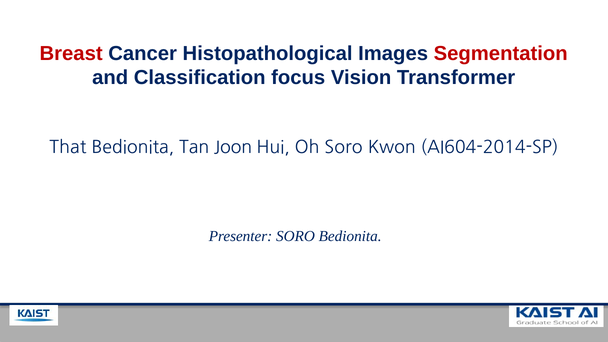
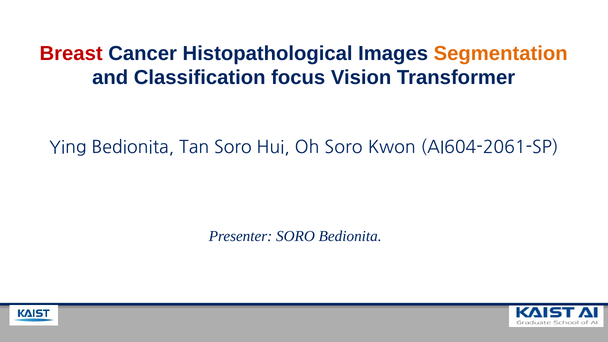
Segmentation colour: red -> orange
That: That -> Ying
Tan Joon: Joon -> Soro
AI604-2014-SP: AI604-2014-SP -> AI604-2061-SP
